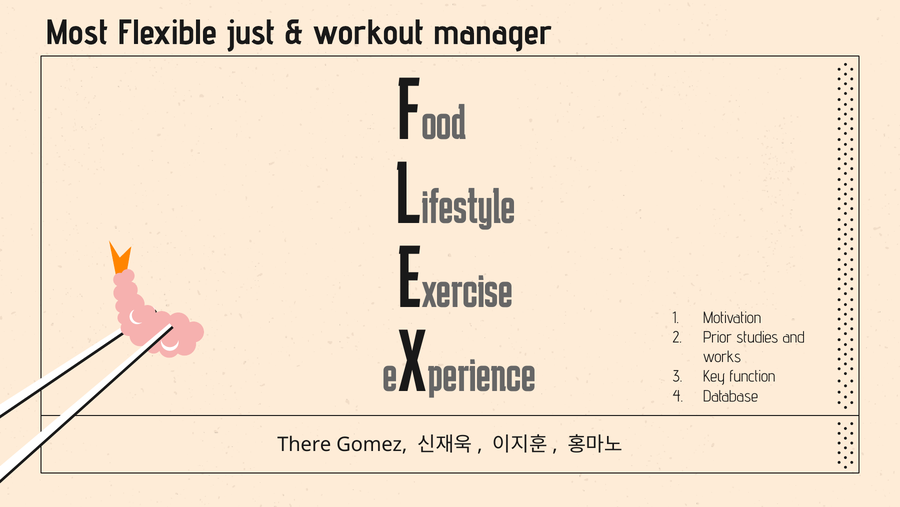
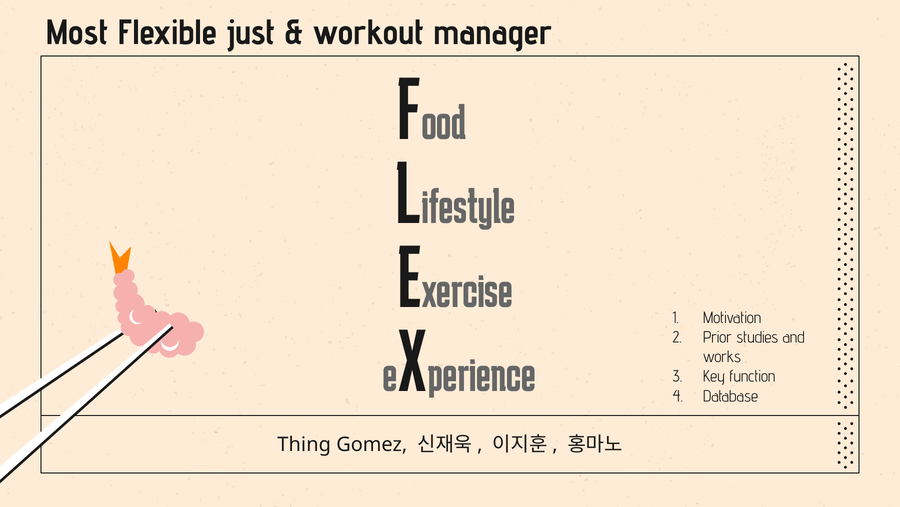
There: There -> Thing
